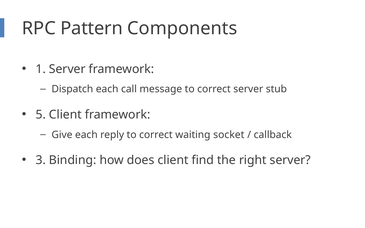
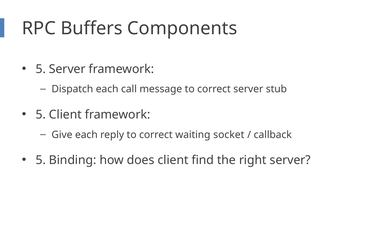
Pattern: Pattern -> Buffers
1 at (41, 69): 1 -> 5
3 at (41, 160): 3 -> 5
